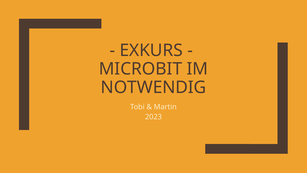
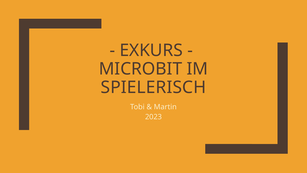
NOTWENDIG: NOTWENDIG -> SPIELERISCH
